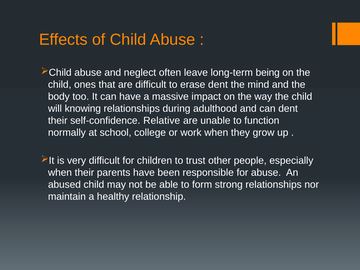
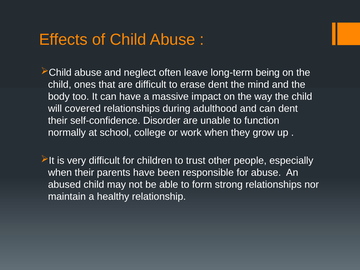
knowing: knowing -> covered
Relative: Relative -> Disorder
